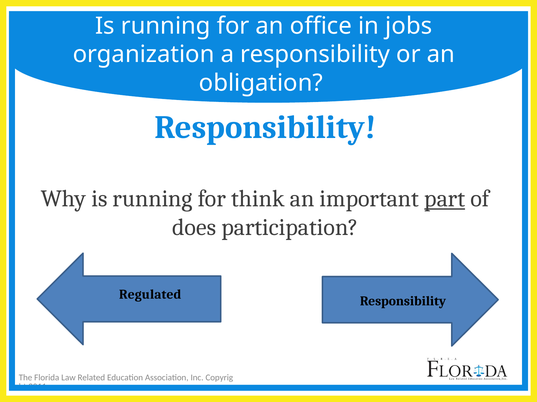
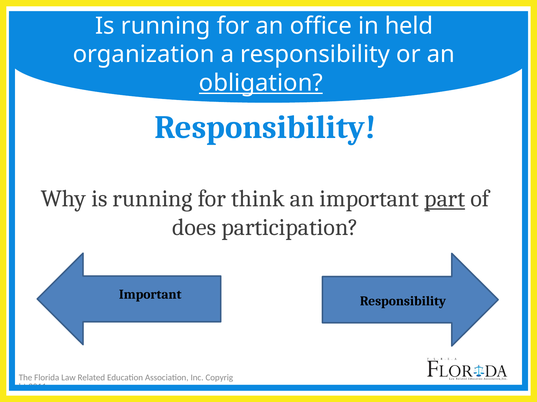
jobs: jobs -> held
obligation underline: none -> present
Regulated at (150, 295): Regulated -> Important
